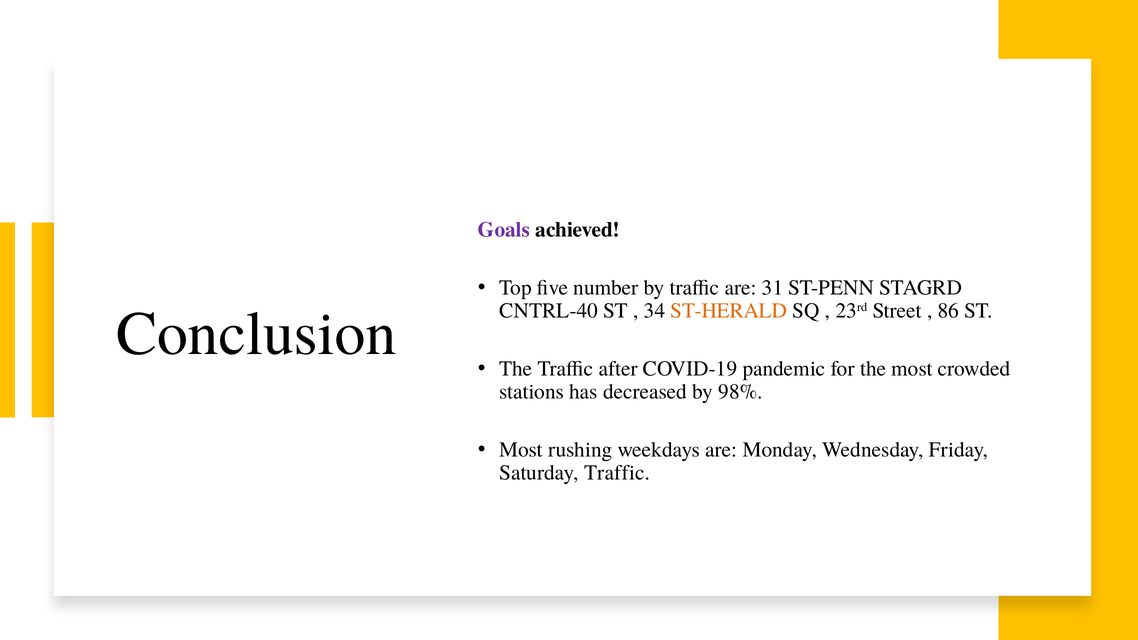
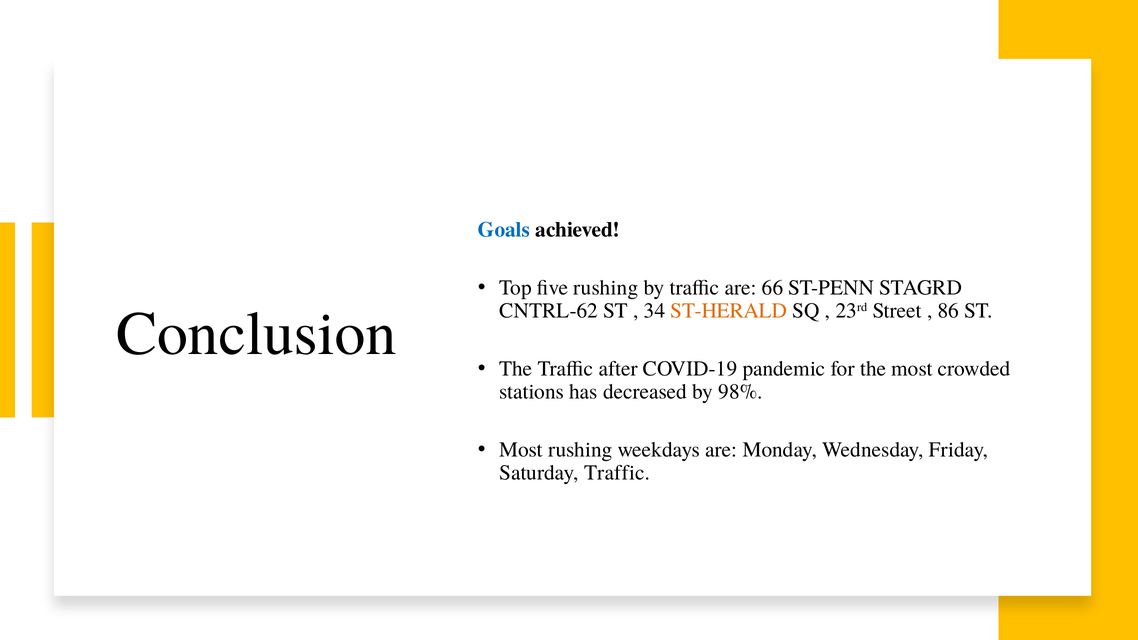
Goals colour: purple -> blue
five number: number -> rushing
31: 31 -> 66
CNTRL-40: CNTRL-40 -> CNTRL-62
